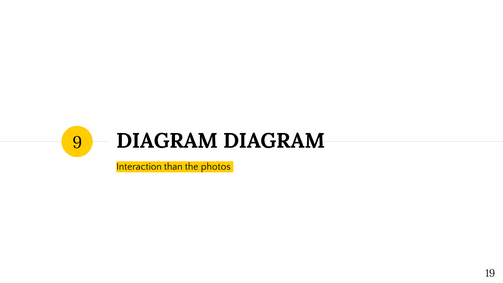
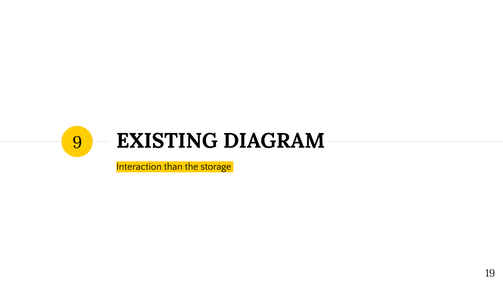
DIAGRAM at (167, 141): DIAGRAM -> EXISTING
photos: photos -> storage
